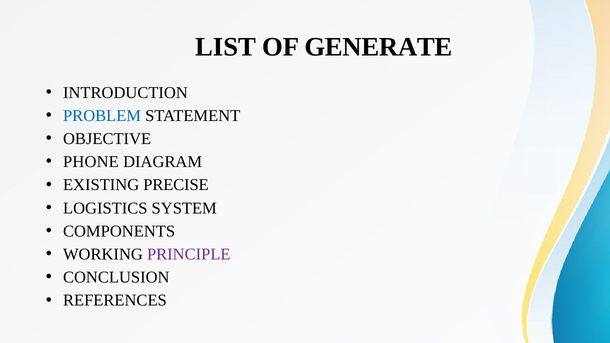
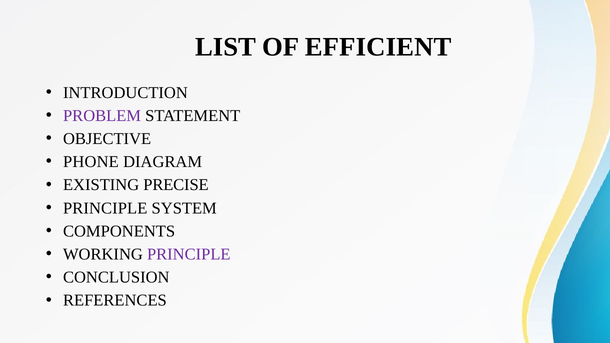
GENERATE: GENERATE -> EFFICIENT
PROBLEM colour: blue -> purple
LOGISTICS at (105, 208): LOGISTICS -> PRINCIPLE
